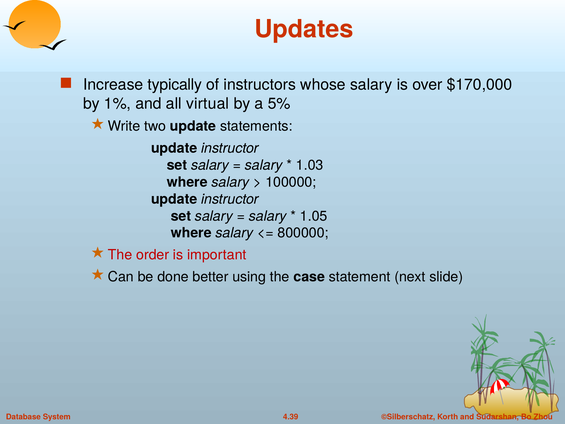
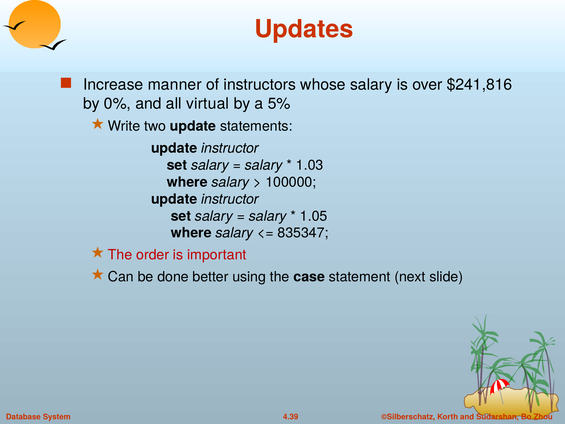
typically: typically -> manner
$170,000: $170,000 -> $241,816
1%: 1% -> 0%
800000: 800000 -> 835347
